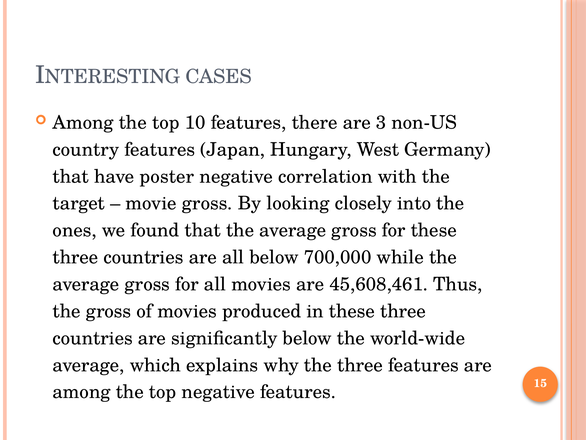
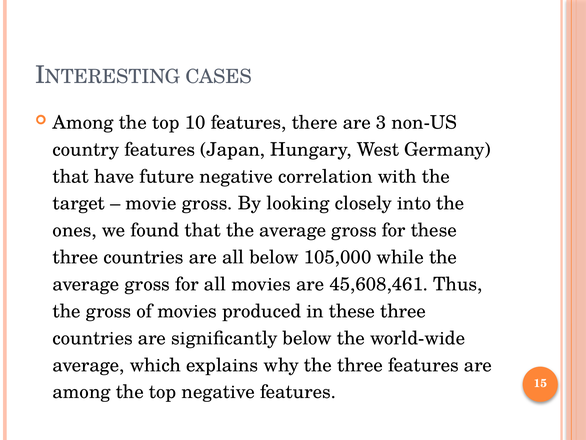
poster: poster -> future
700,000: 700,000 -> 105,000
